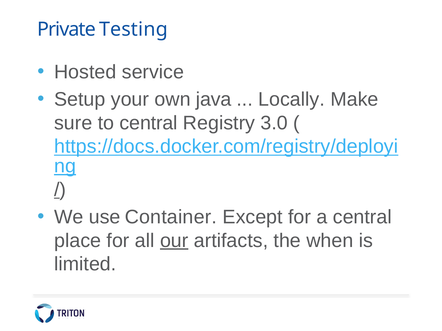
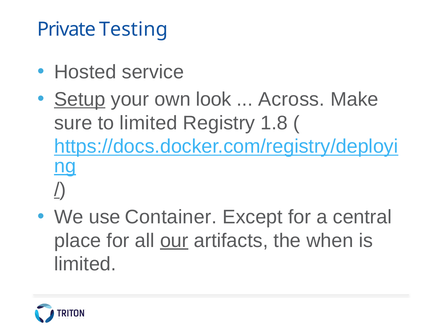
Setup underline: none -> present
java: java -> look
Locally: Locally -> Across
to central: central -> limited
3.0: 3.0 -> 1.8
